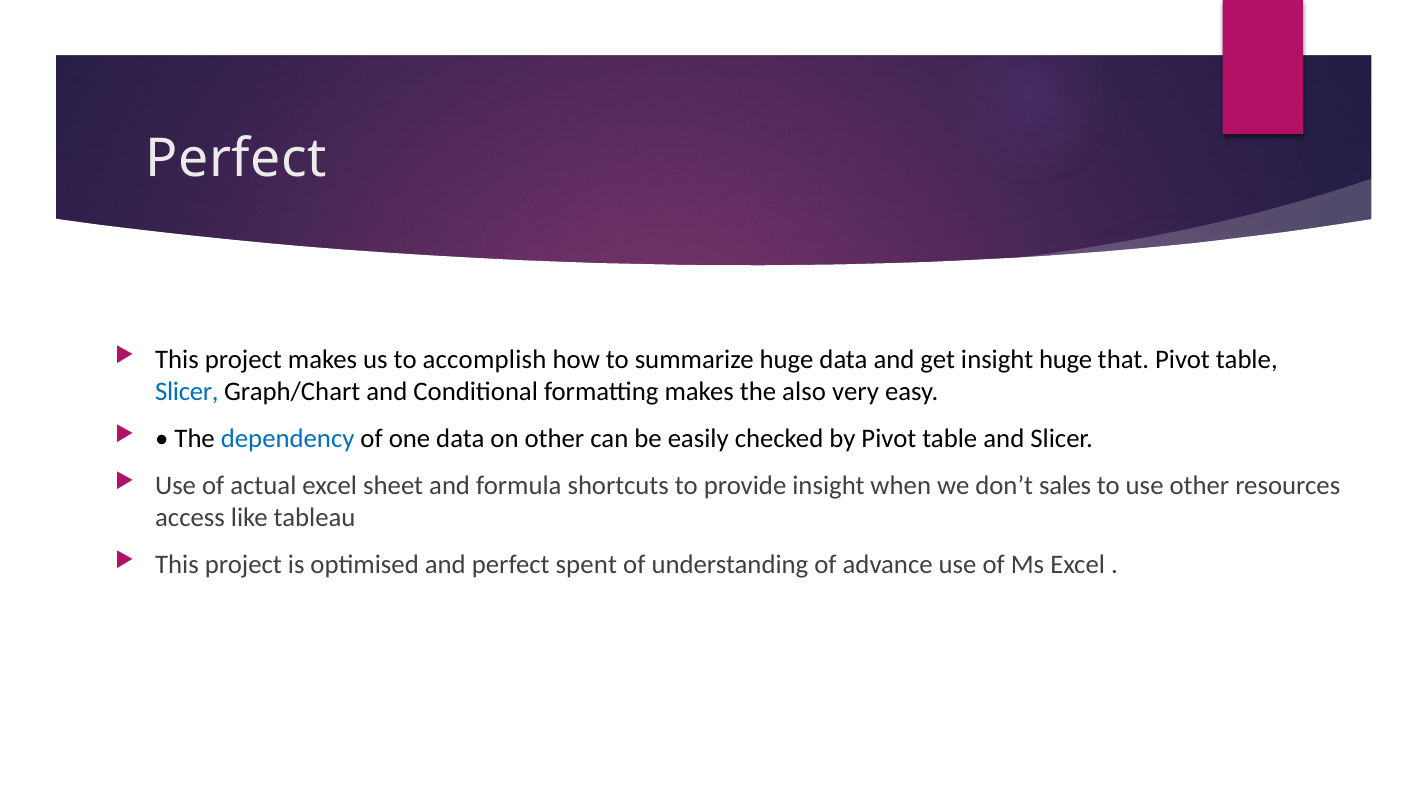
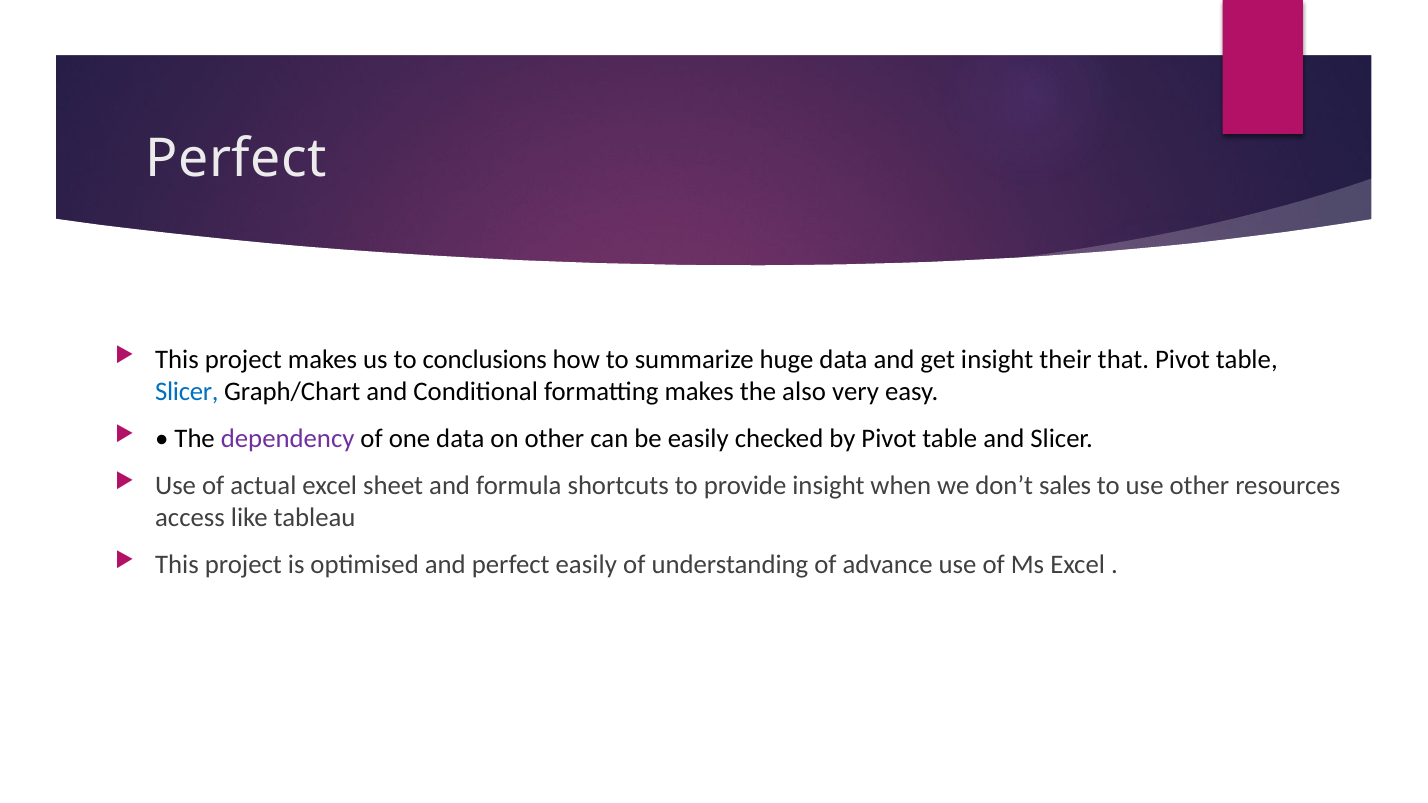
accomplish: accomplish -> conclusions
insight huge: huge -> their
dependency colour: blue -> purple
perfect spent: spent -> easily
